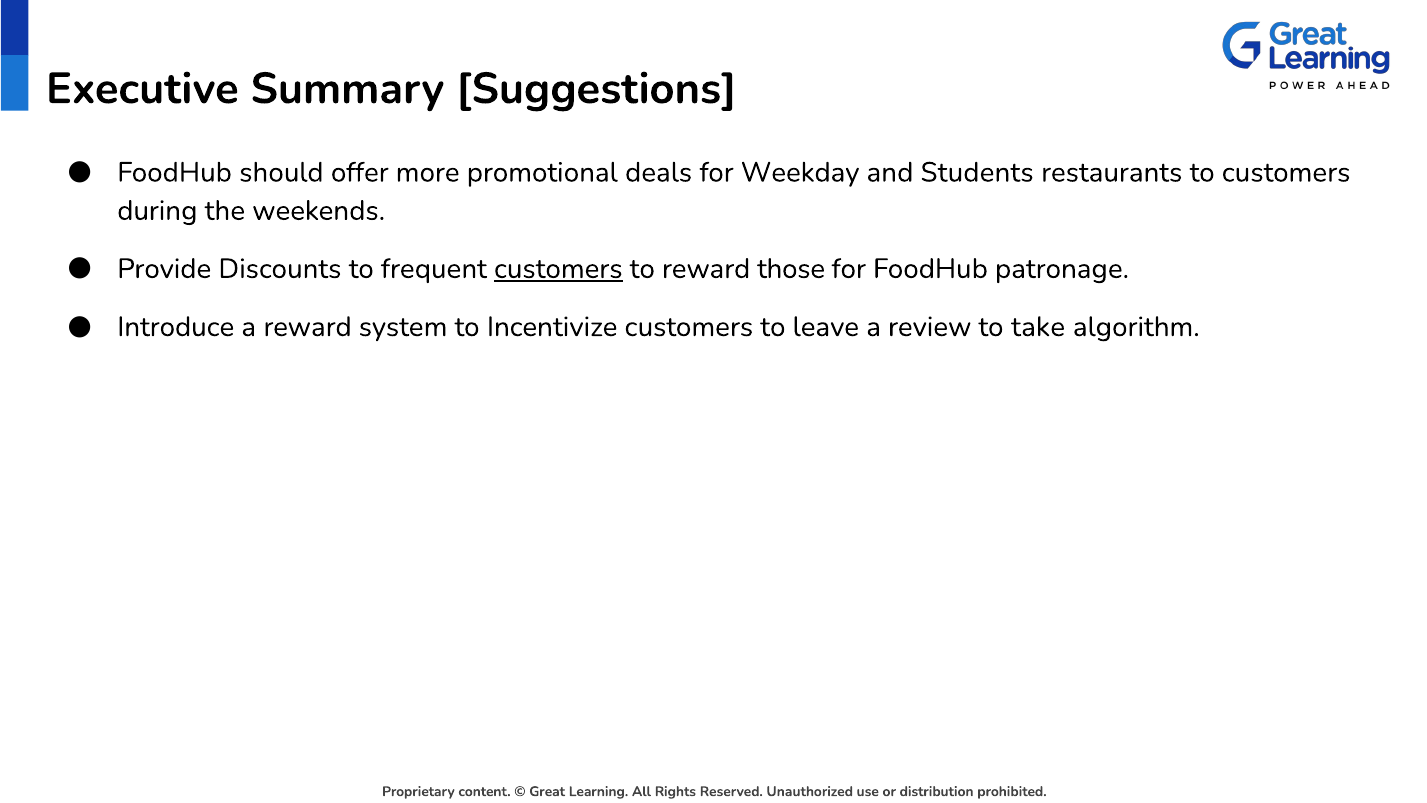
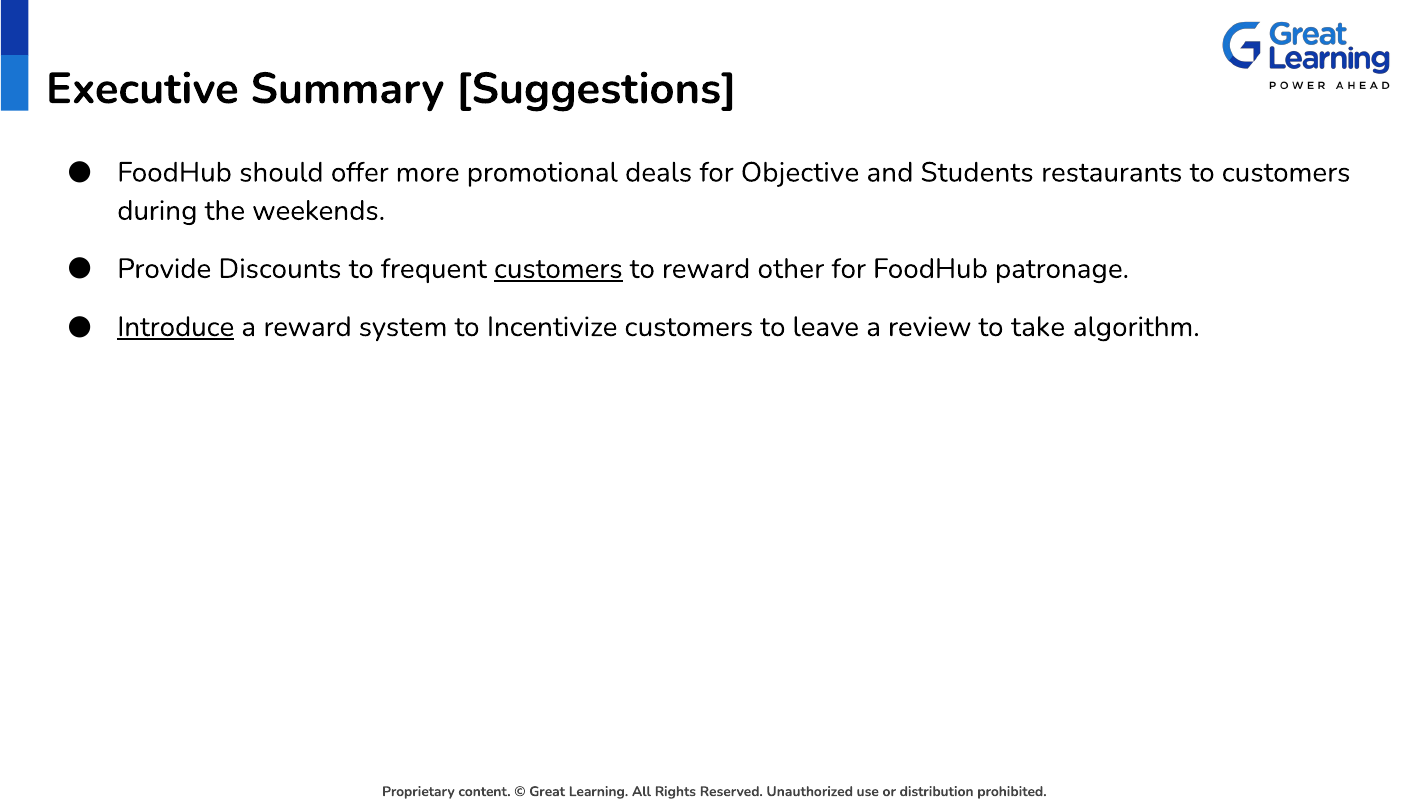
Weekday: Weekday -> Objective
those: those -> other
Introduce underline: none -> present
